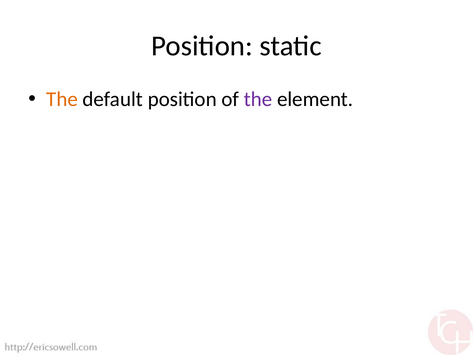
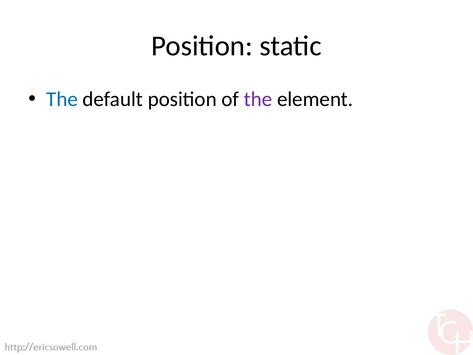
The at (62, 99) colour: orange -> blue
